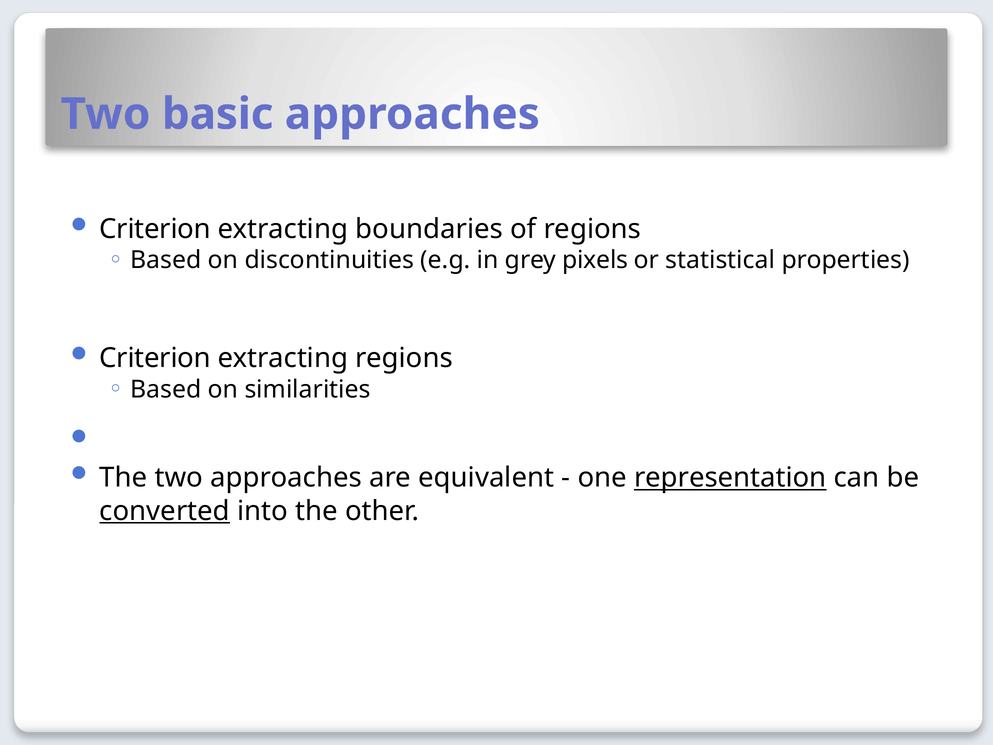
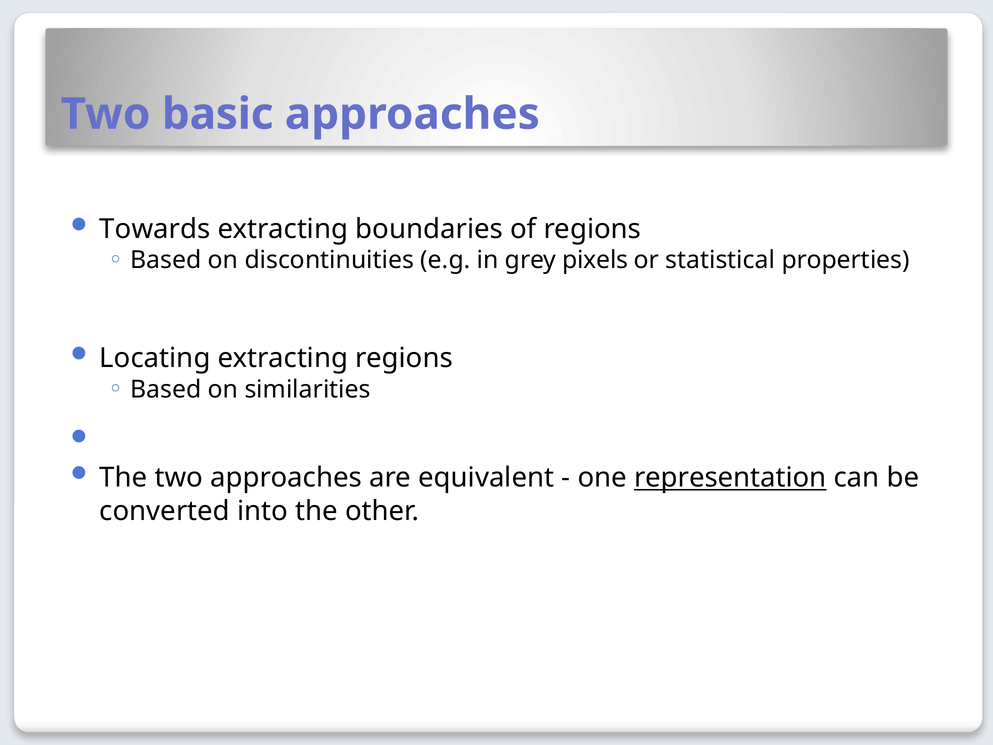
Criterion at (155, 229): Criterion -> Towards
Criterion at (155, 358): Criterion -> Locating
converted underline: present -> none
